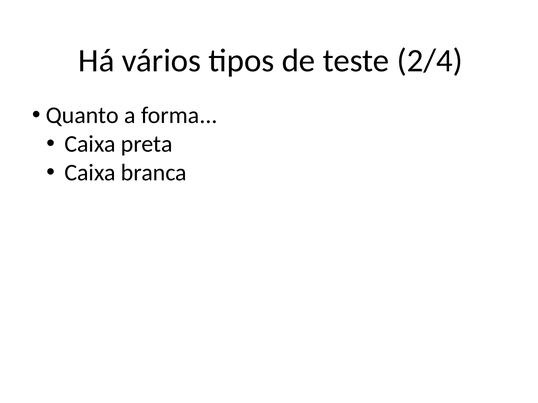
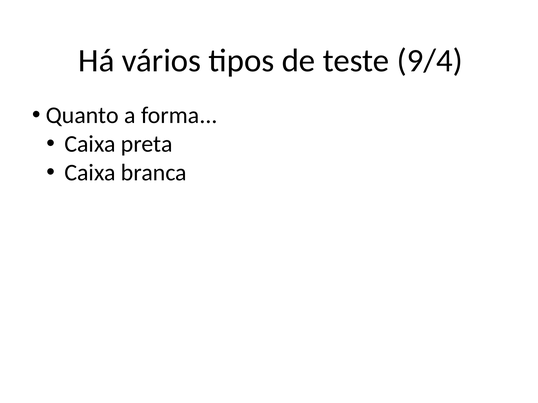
2/4: 2/4 -> 9/4
